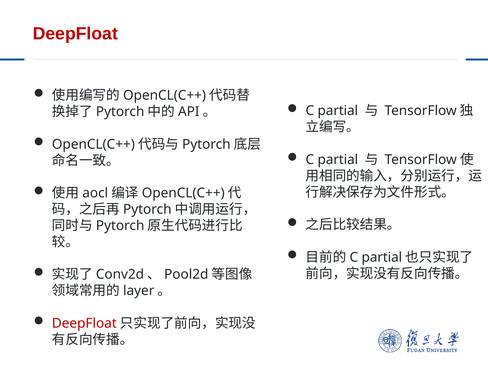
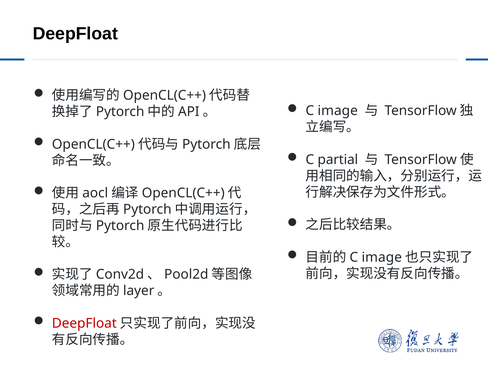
DeepFloat at (75, 34) colour: red -> black
partial at (338, 111): partial -> image
partial at (382, 257): partial -> image
